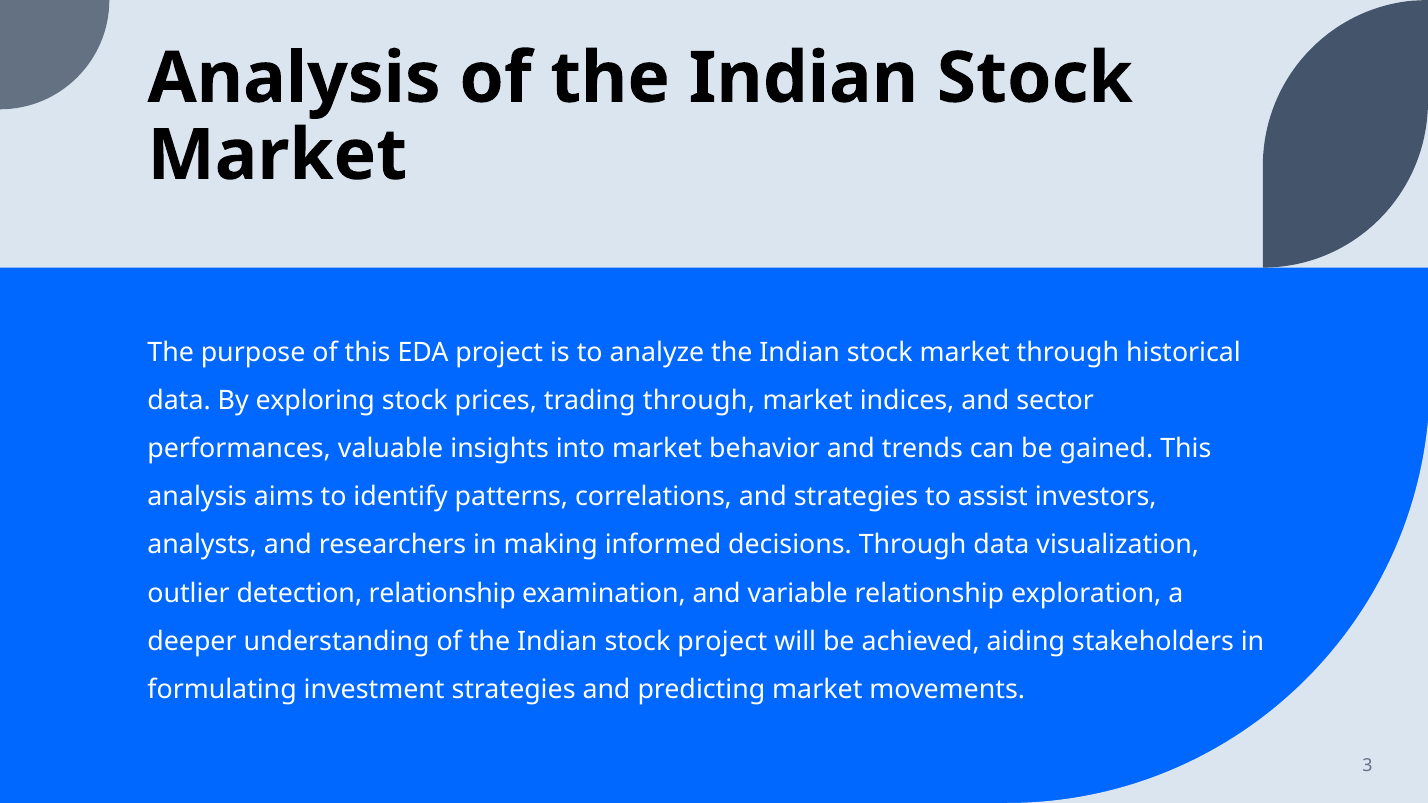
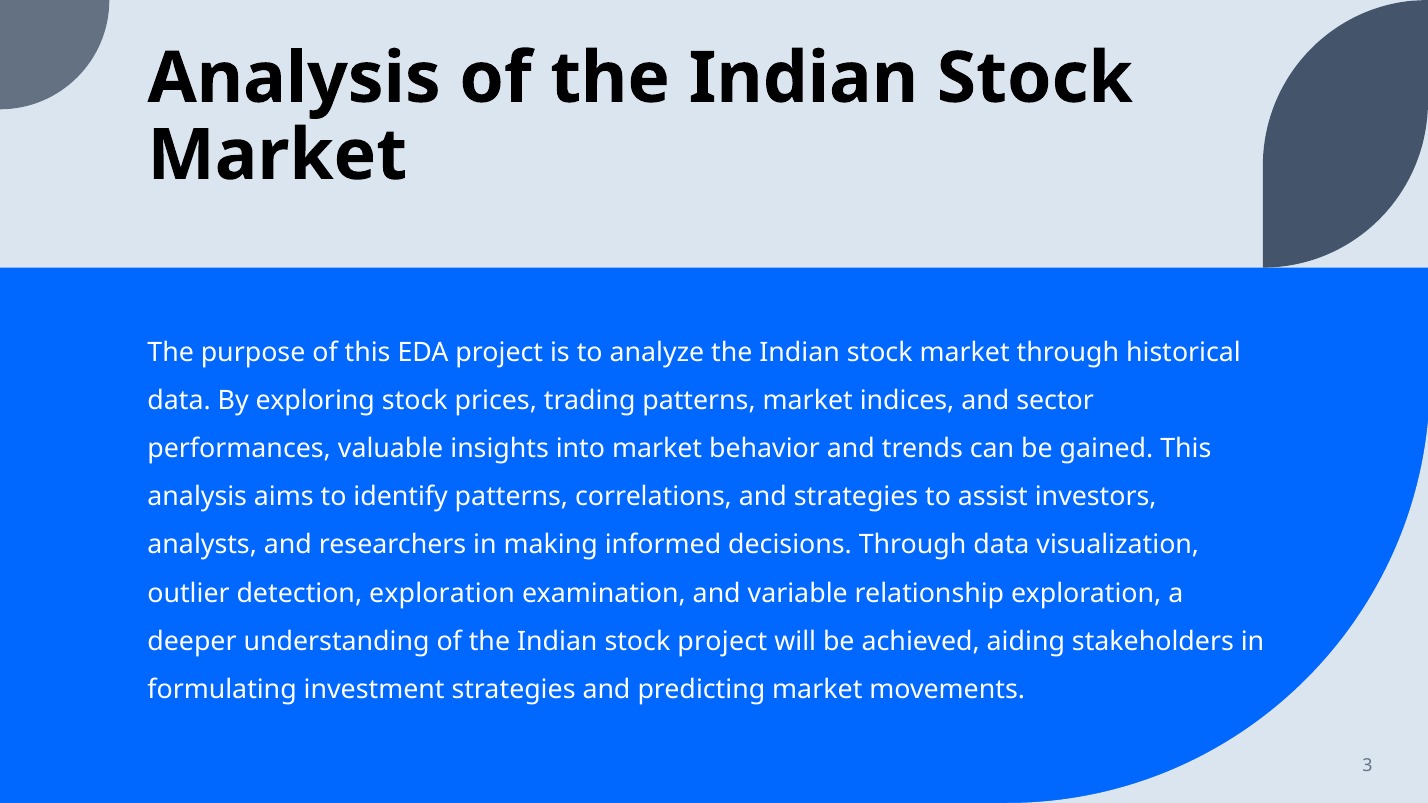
trading through: through -> patterns
detection relationship: relationship -> exploration
